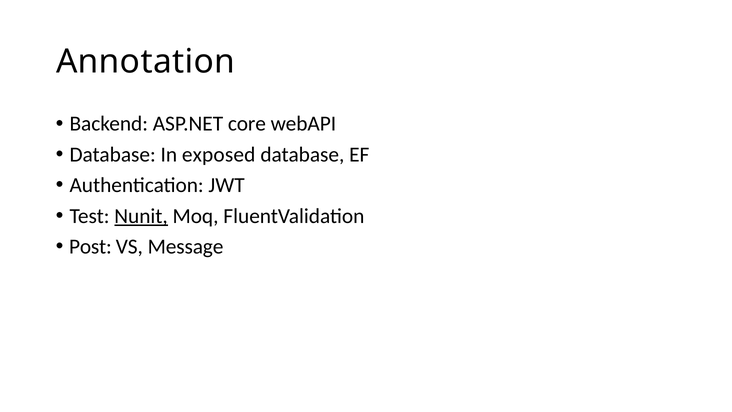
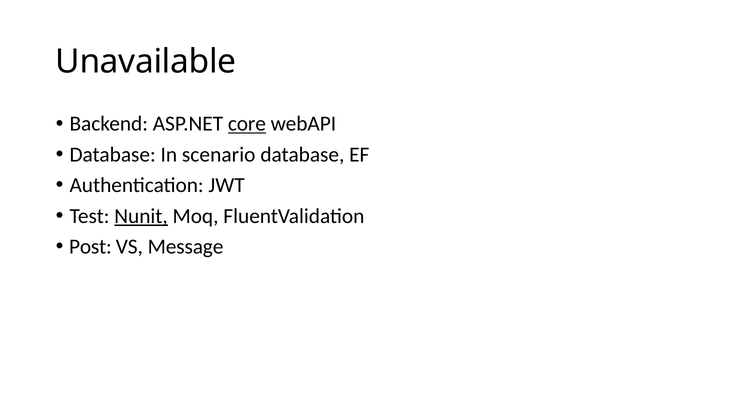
Annotation: Annotation -> Unavailable
core underline: none -> present
exposed: exposed -> scenario
